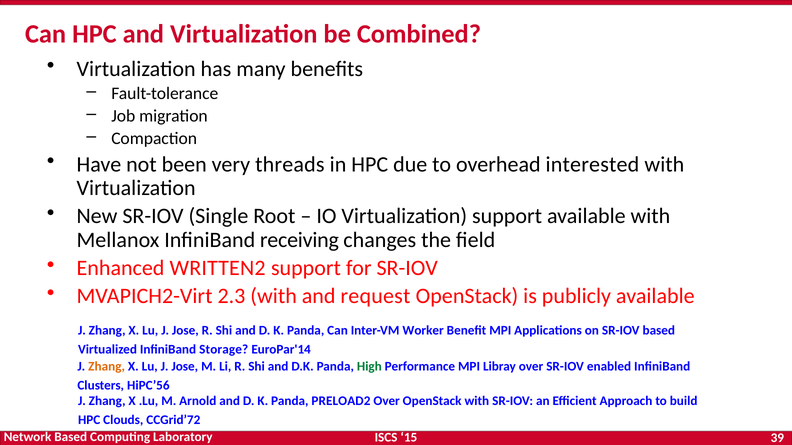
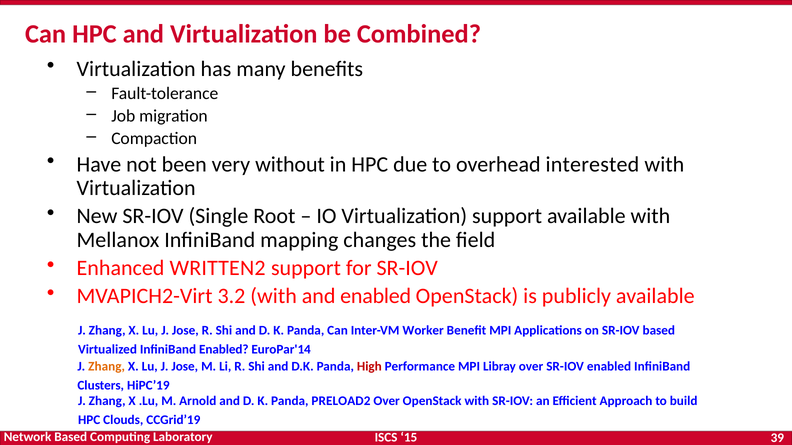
threads: threads -> without
receiving: receiving -> mapping
2.3: 2.3 -> 3.2
and request: request -> enabled
InfiniBand Storage: Storage -> Enabled
High colour: green -> red
HiPC’56: HiPC’56 -> HiPC’19
CCGrid’72: CCGrid’72 -> CCGrid’19
